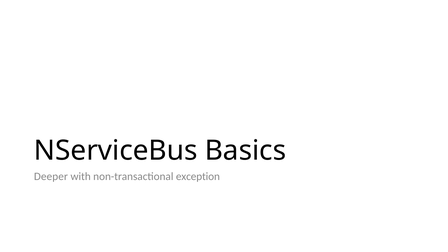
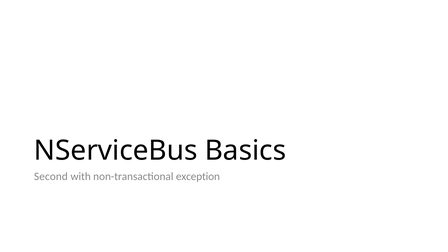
Deeper: Deeper -> Second
